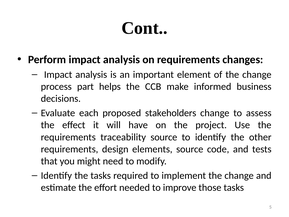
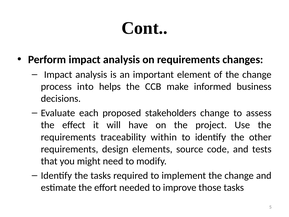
part: part -> into
traceability source: source -> within
